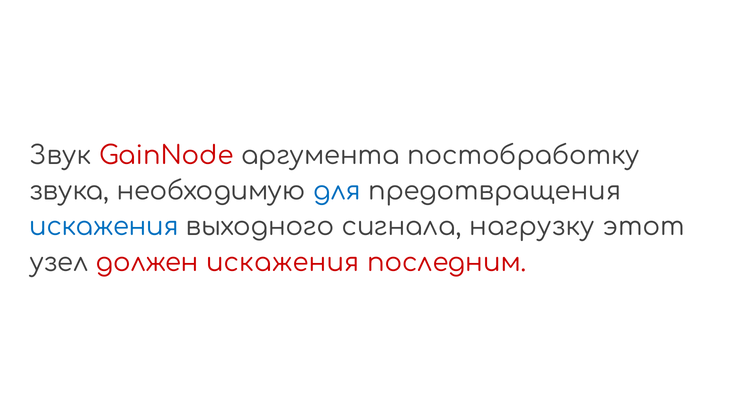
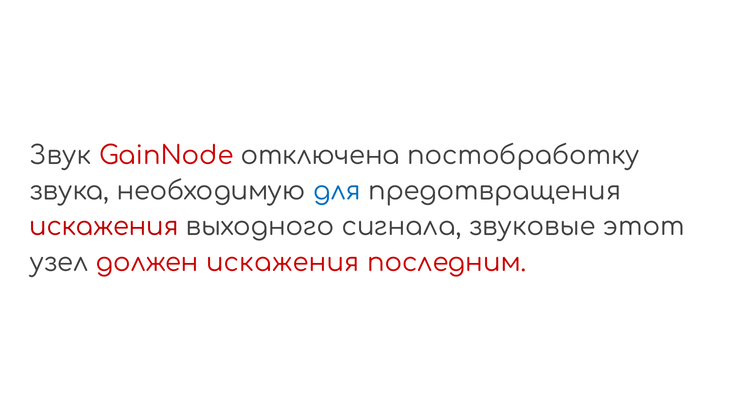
аргумента: аргумента -> отключена
искажения at (104, 227) colour: blue -> red
нагрузку: нагрузку -> звуковые
